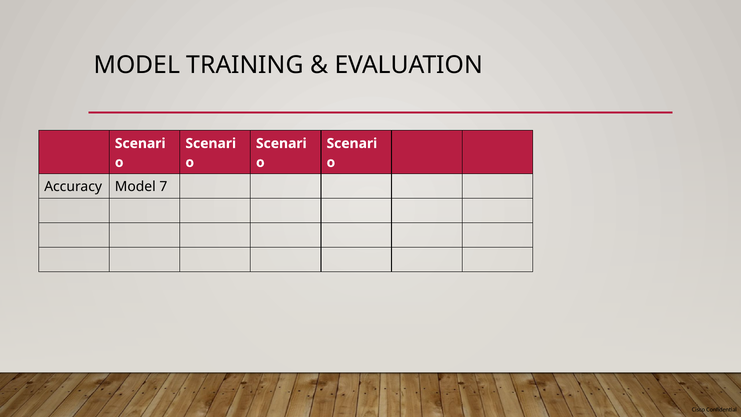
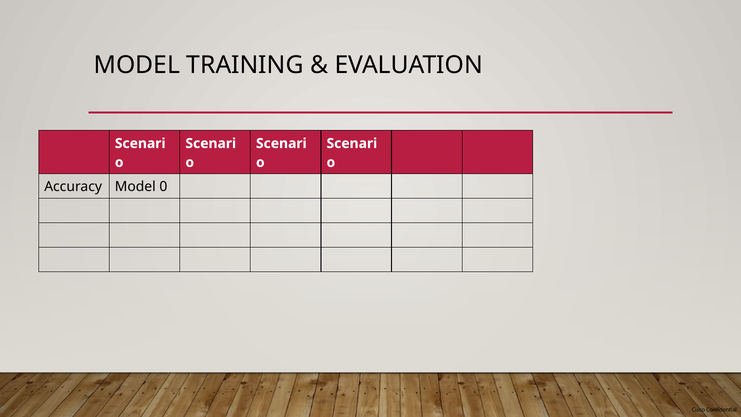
7: 7 -> 0
